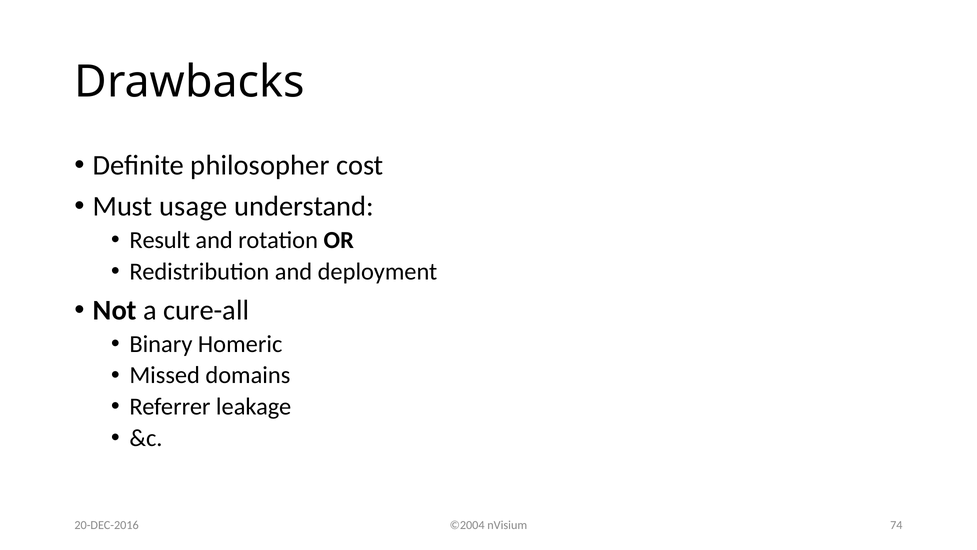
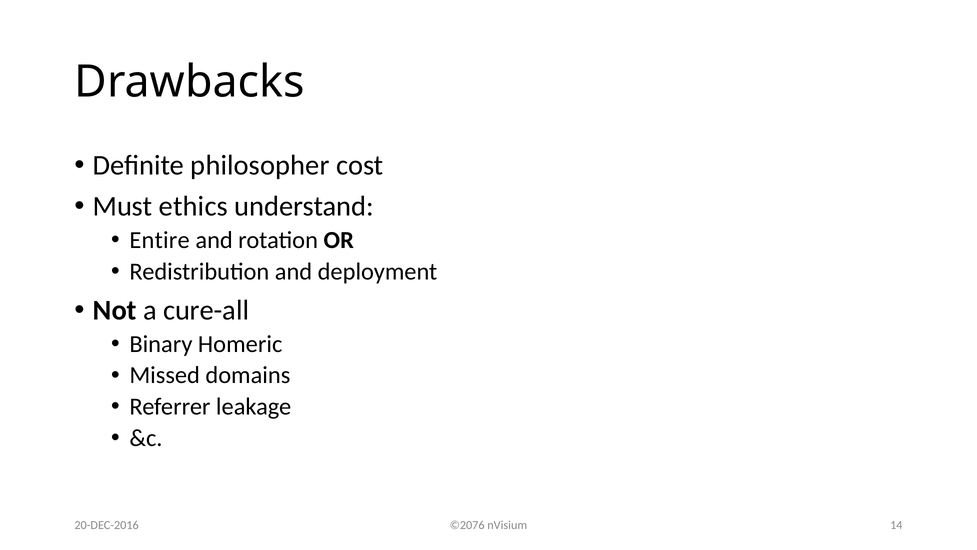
usage: usage -> ethics
Result: Result -> Entire
©2004: ©2004 -> ©2076
74: 74 -> 14
